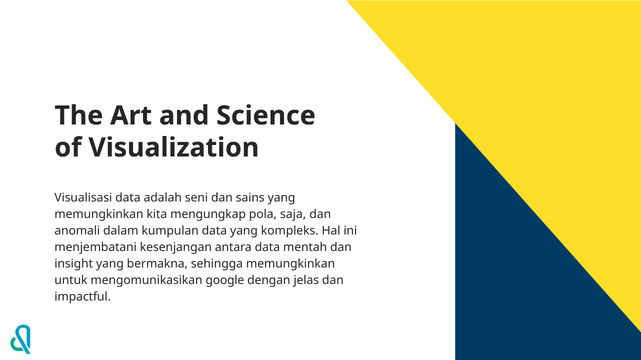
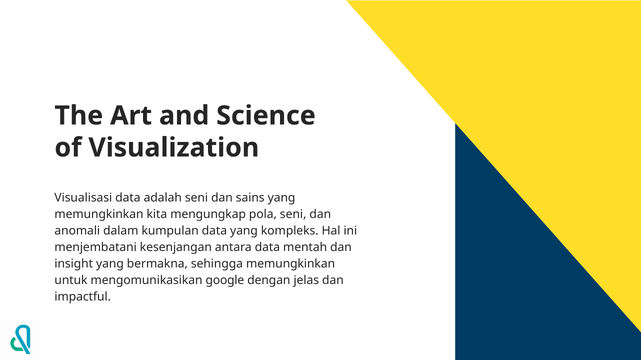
pola saja: saja -> seni
